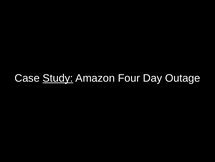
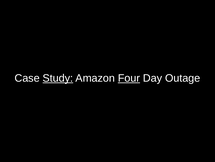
Four underline: none -> present
